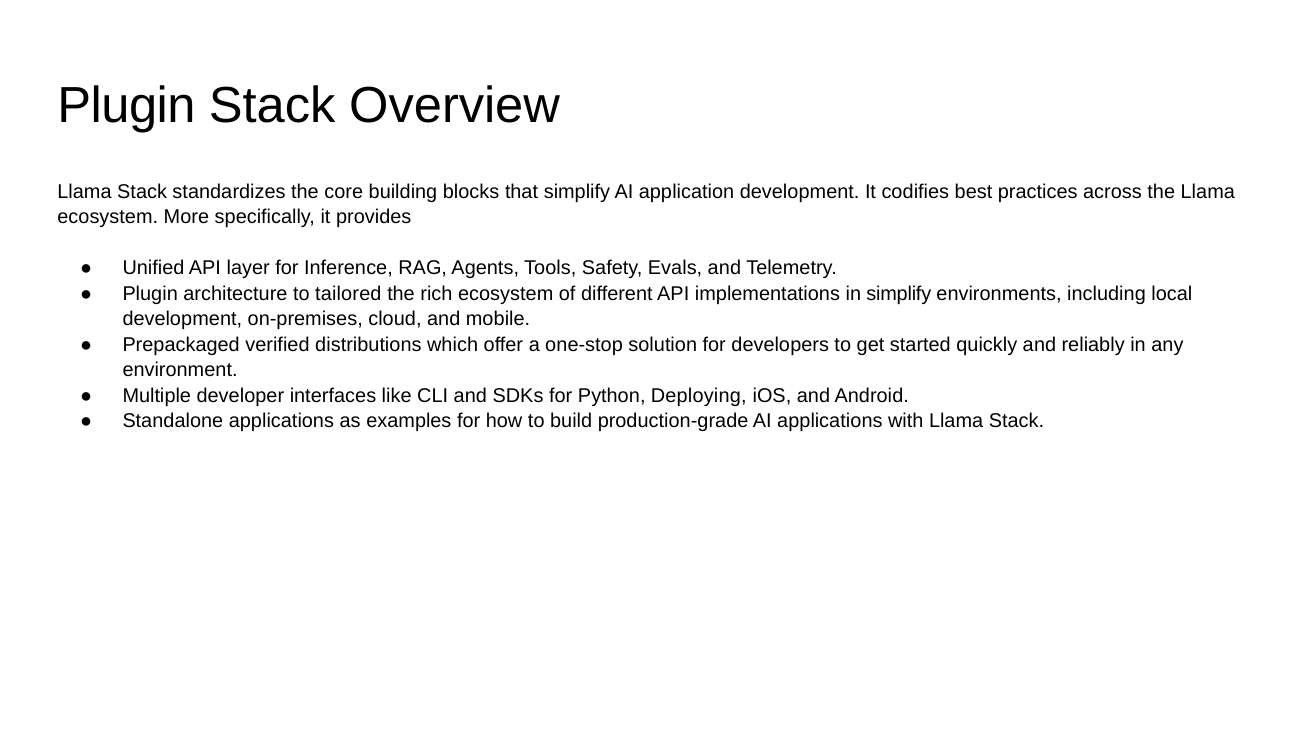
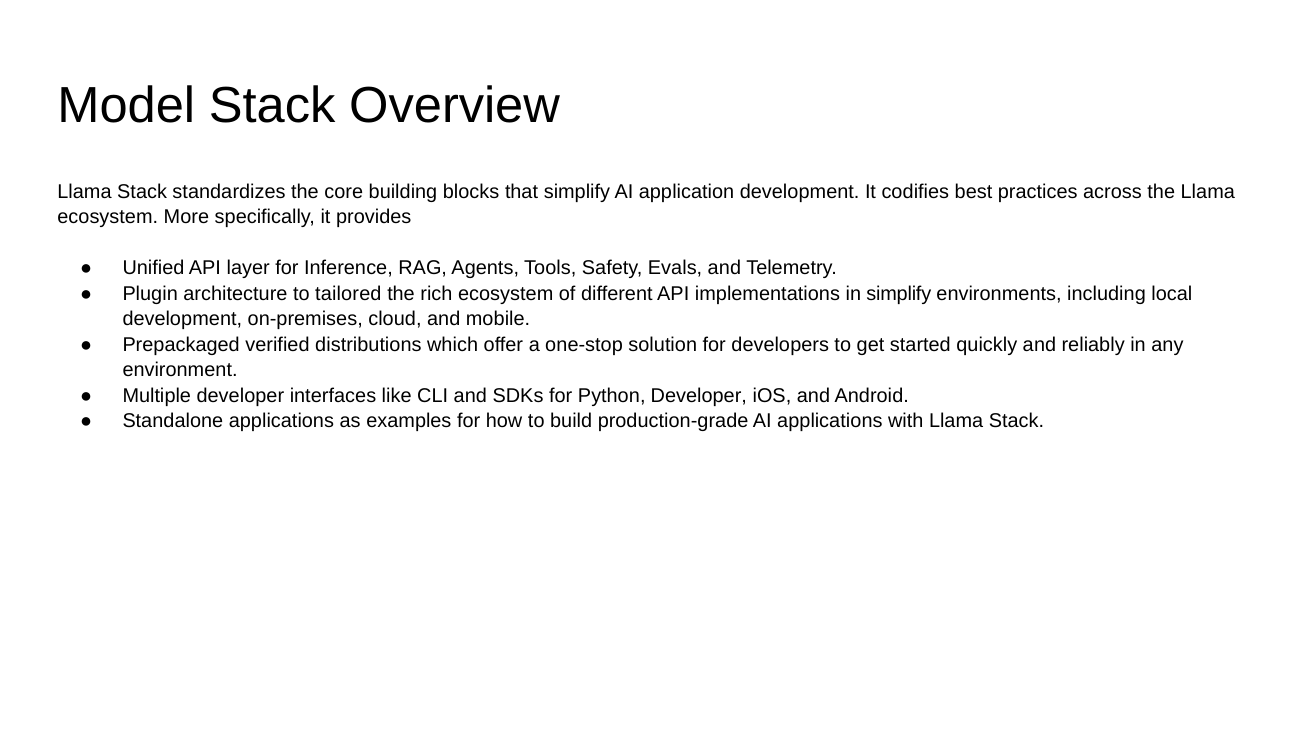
Plugin at (127, 105): Plugin -> Model
Python Deploying: Deploying -> Developer
